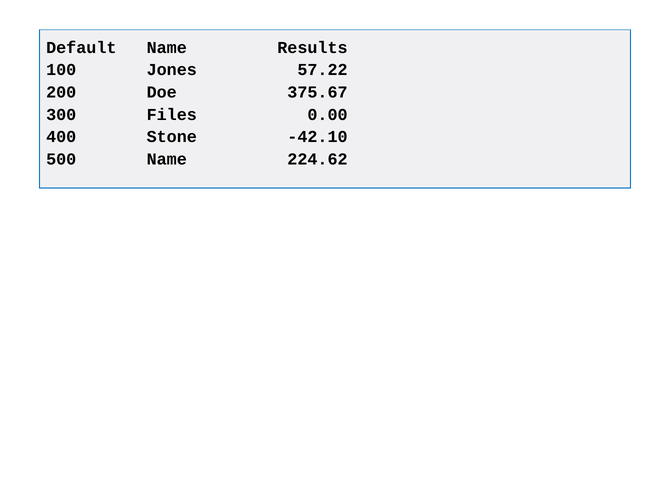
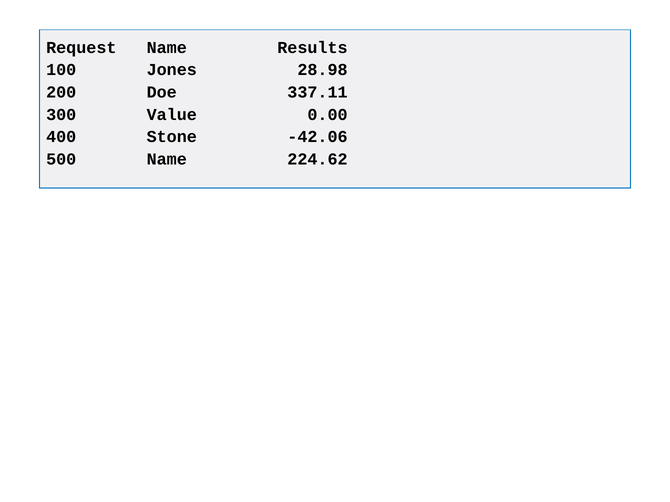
Default: Default -> Request
57.22: 57.22 -> 28.98
375.67: 375.67 -> 337.11
Files: Files -> Value
-42.10: -42.10 -> -42.06
